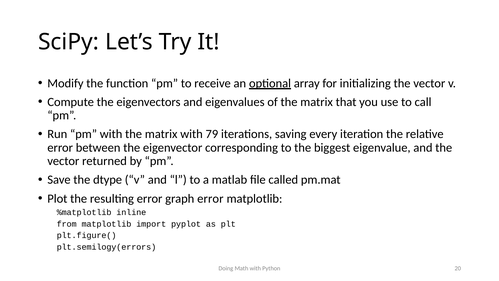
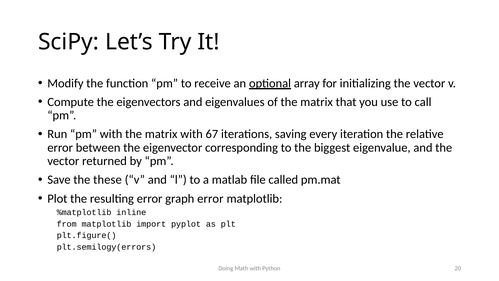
79: 79 -> 67
dtype: dtype -> these
